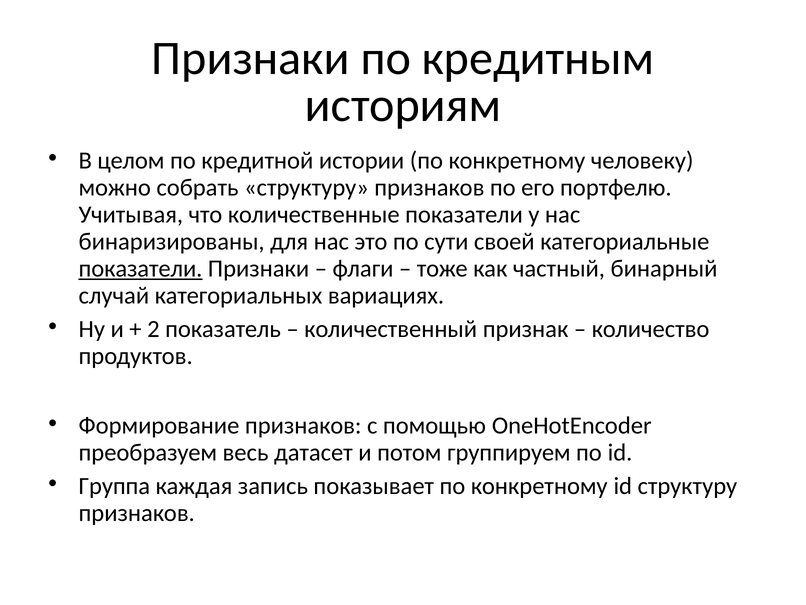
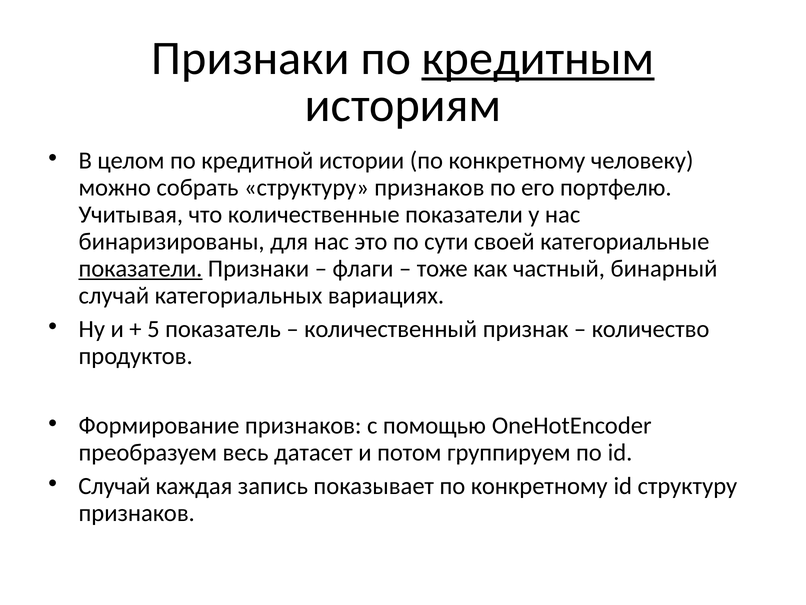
кредитным underline: none -> present
2: 2 -> 5
Группа at (114, 486): Группа -> Случай
